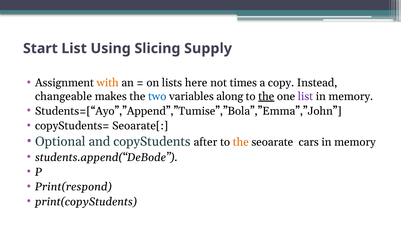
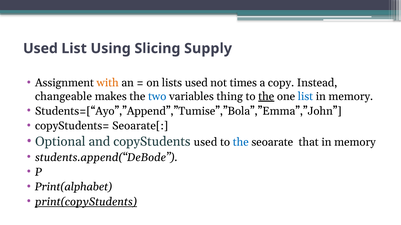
Start at (40, 49): Start -> Used
lists here: here -> used
along: along -> thing
list at (305, 97) colour: purple -> blue
copyStudents after: after -> used
the at (241, 143) colour: orange -> blue
cars: cars -> that
Print(respond: Print(respond -> Print(alphabet
print(copyStudents underline: none -> present
